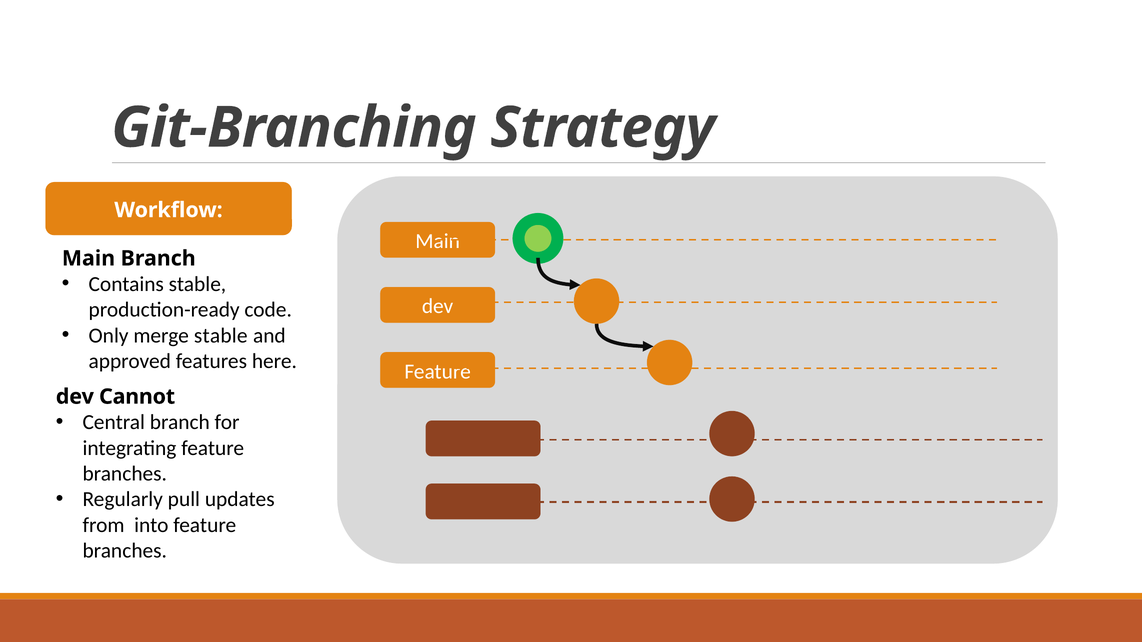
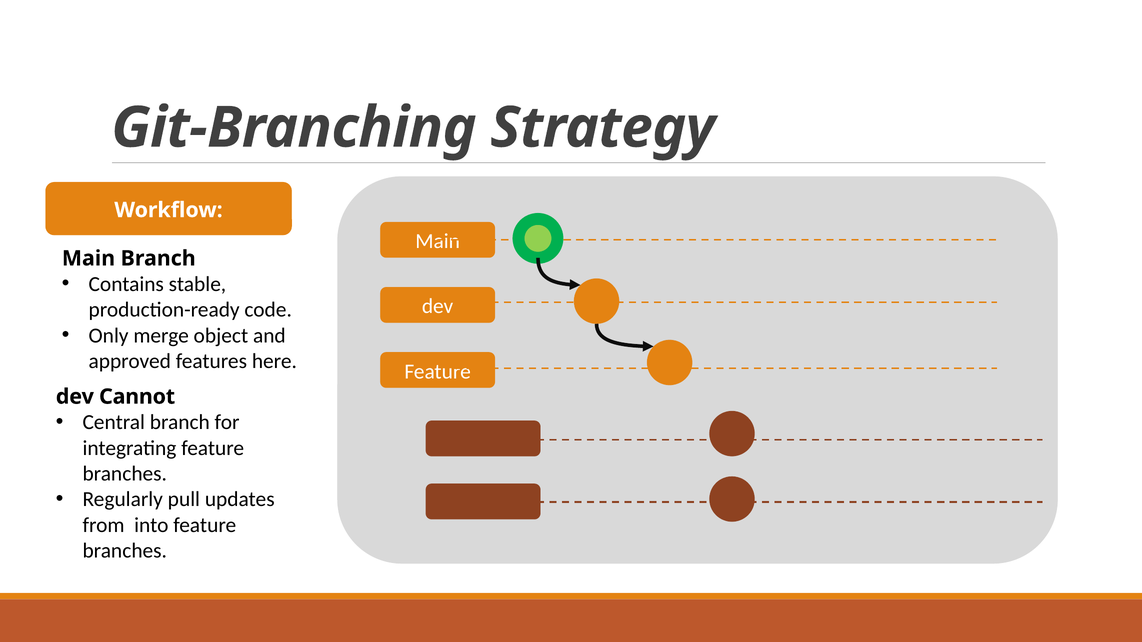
merge stable: stable -> object
